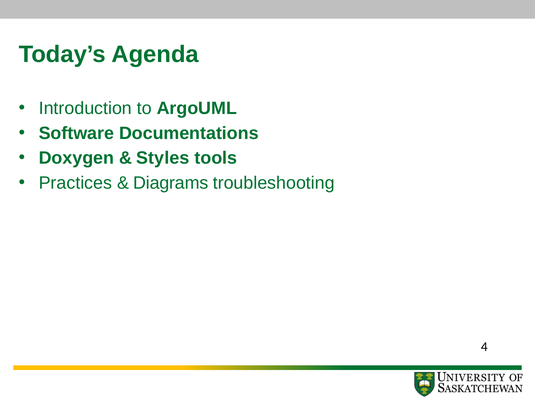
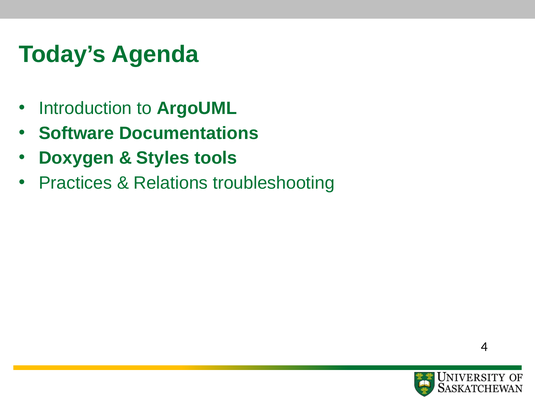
Diagrams: Diagrams -> Relations
